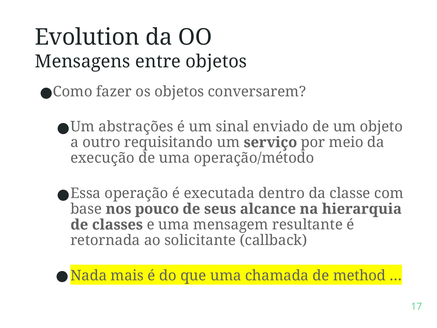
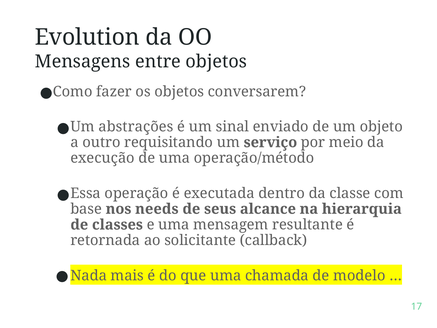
pouco: pouco -> needs
method: method -> modelo
